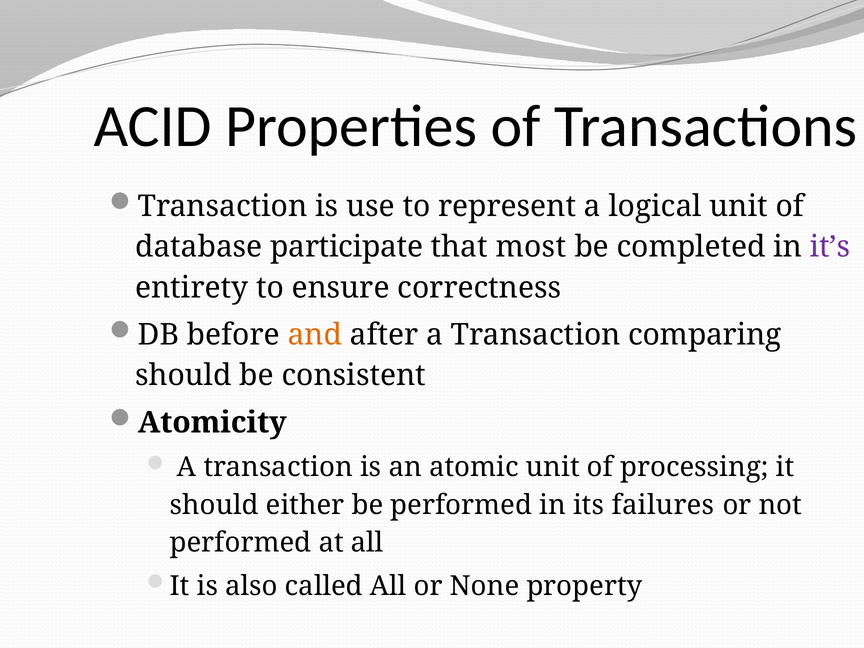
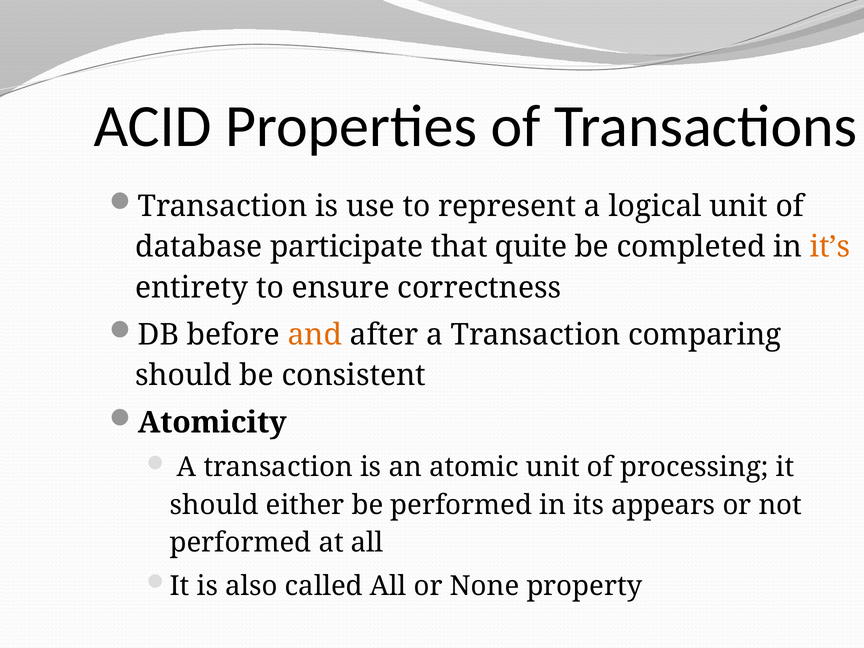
most: most -> quite
it’s colour: purple -> orange
failures: failures -> appears
